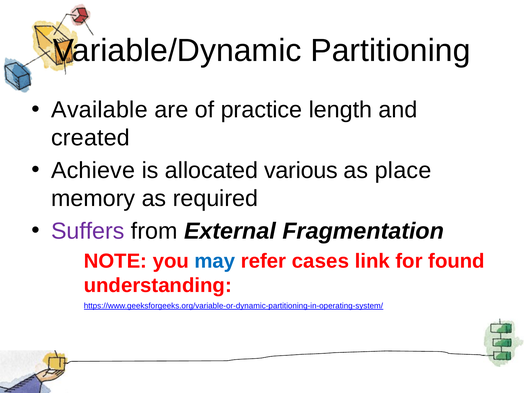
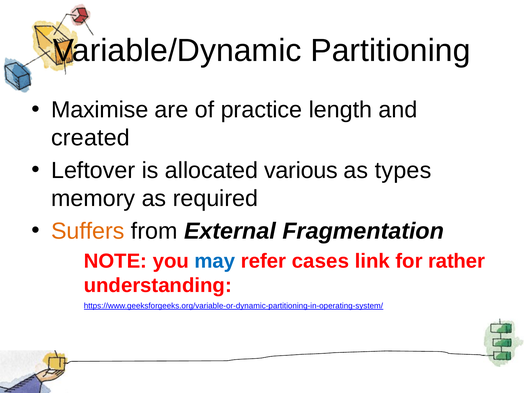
Available: Available -> Maximise
Achieve: Achieve -> Leftover
place: place -> types
Suffers colour: purple -> orange
found: found -> rather
